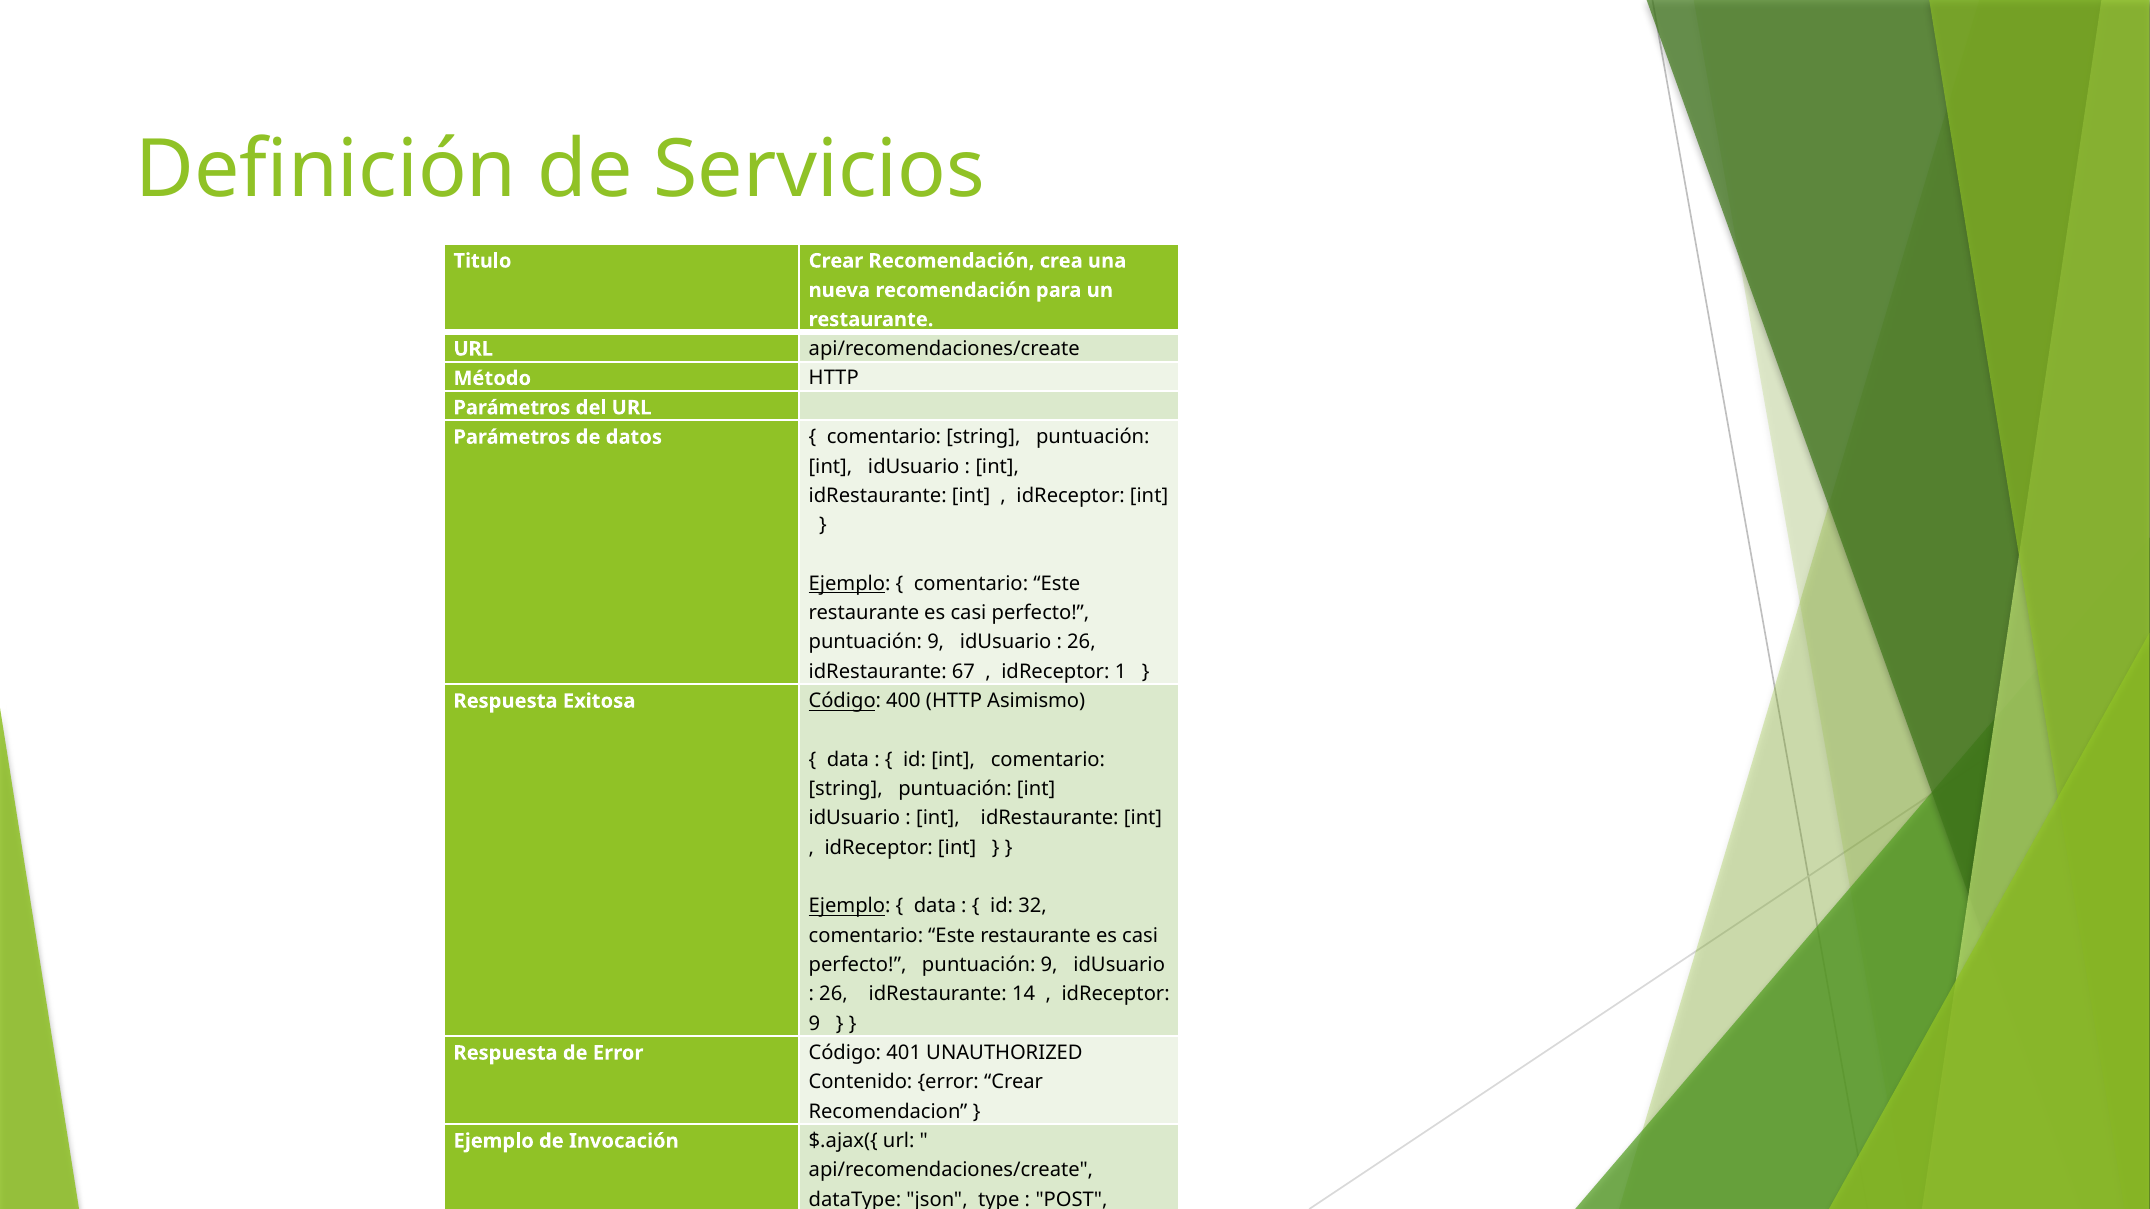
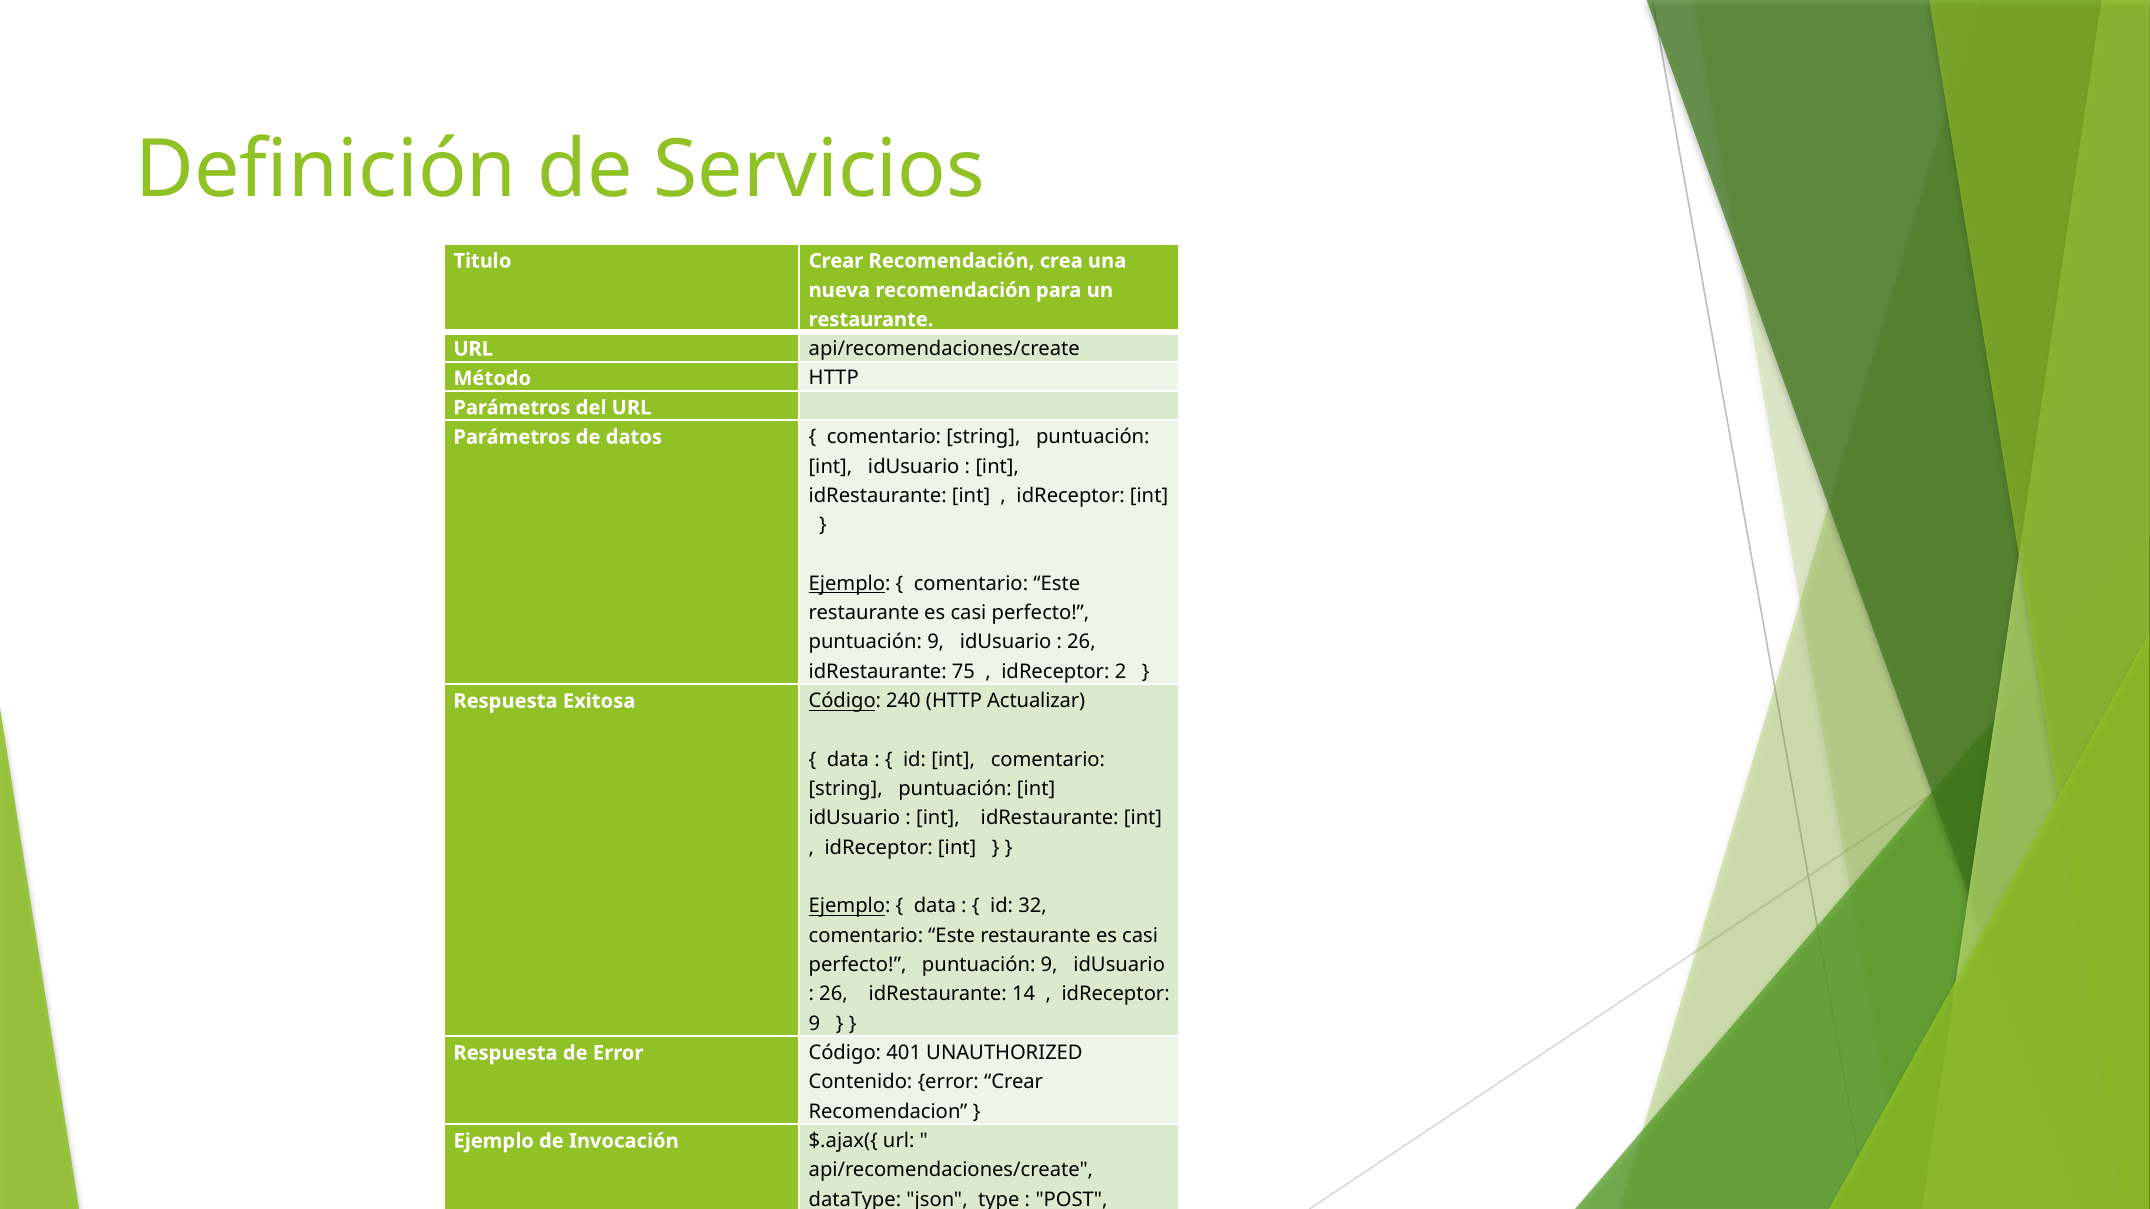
67: 67 -> 75
1: 1 -> 2
400: 400 -> 240
Asimismo: Asimismo -> Actualizar
